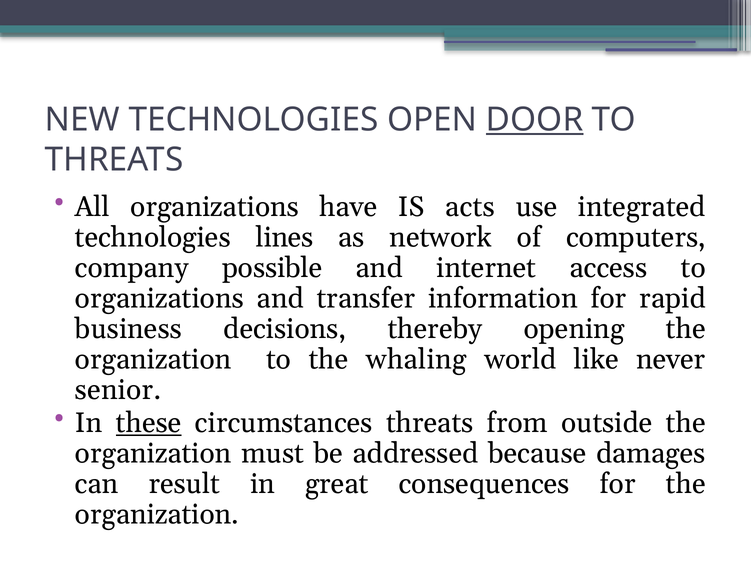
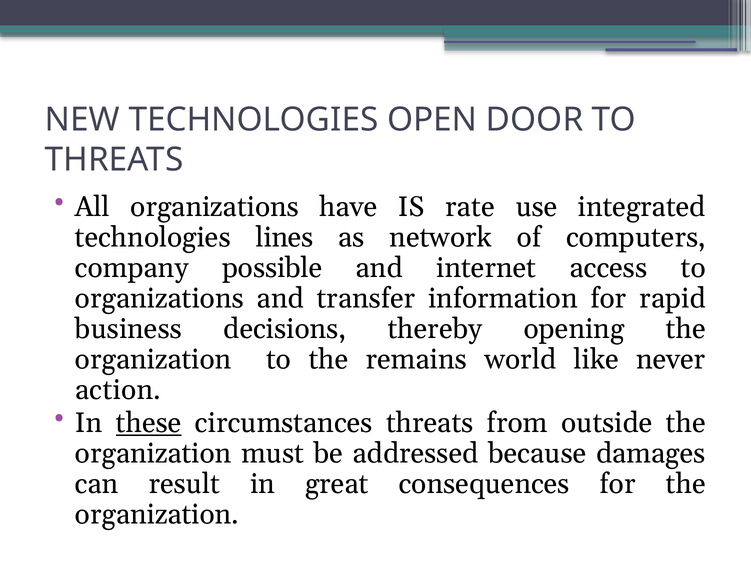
DOOR underline: present -> none
acts: acts -> rate
whaling: whaling -> remains
senior: senior -> action
